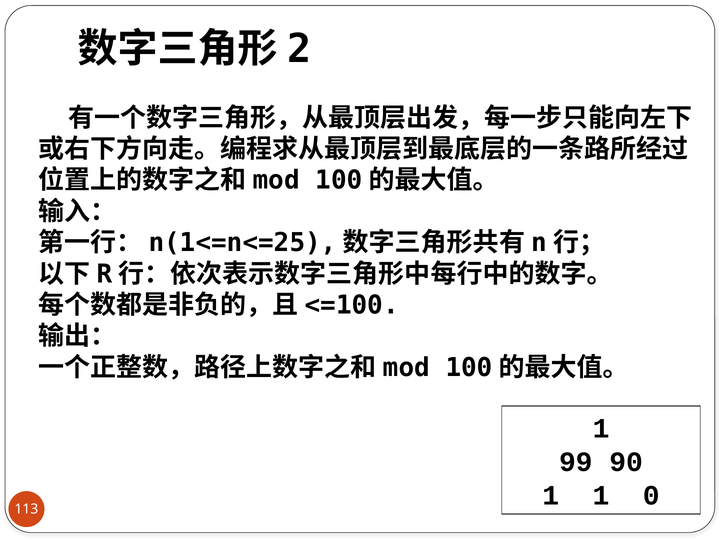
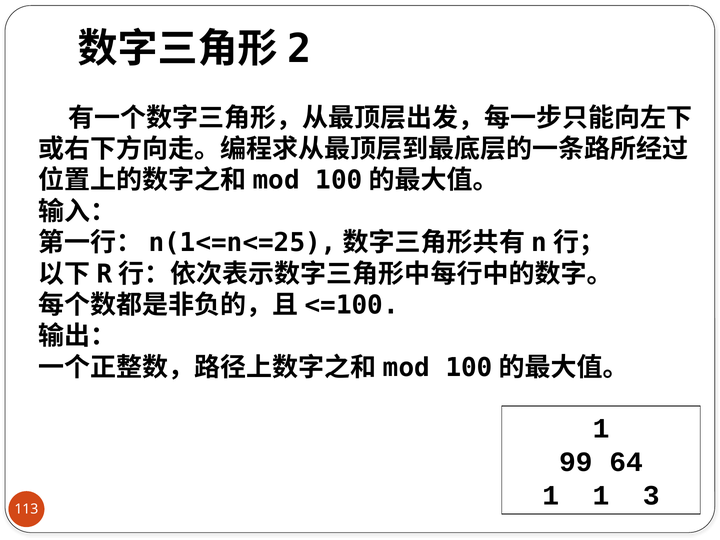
90: 90 -> 64
0: 0 -> 3
